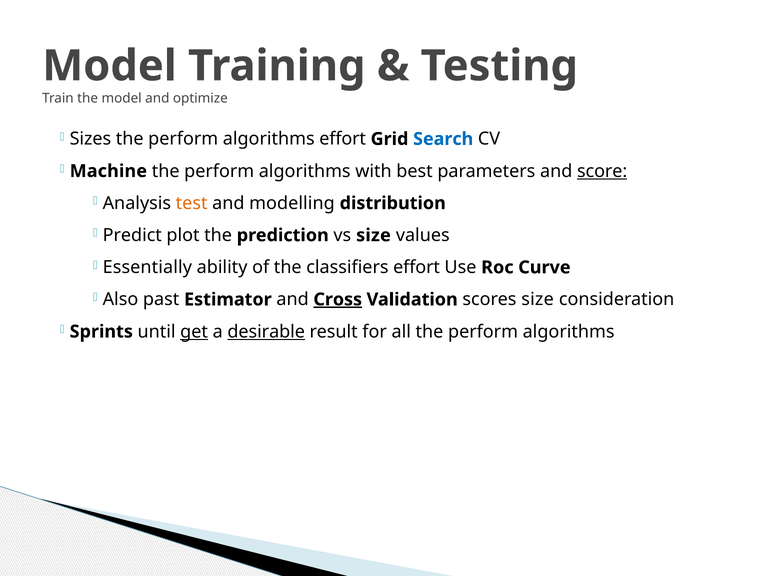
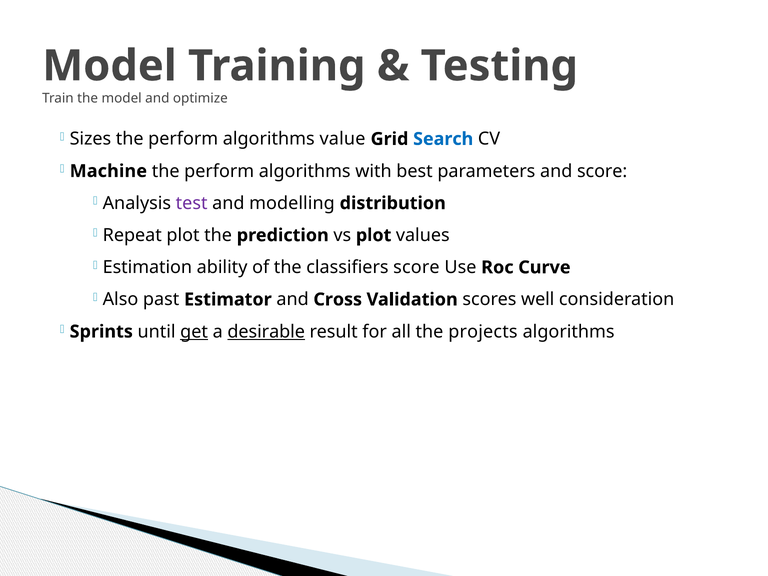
algorithms effort: effort -> value
score at (602, 171) underline: present -> none
test colour: orange -> purple
Predict: Predict -> Repeat
vs size: size -> plot
Essentially: Essentially -> Estimation
classifiers effort: effort -> score
Cross underline: present -> none
scores size: size -> well
all the perform: perform -> projects
